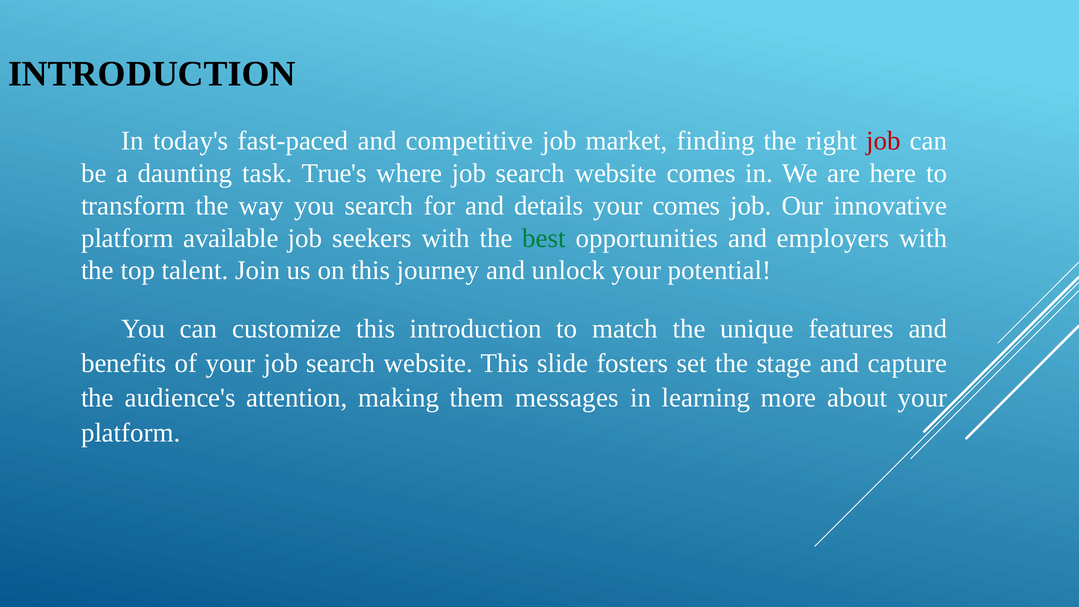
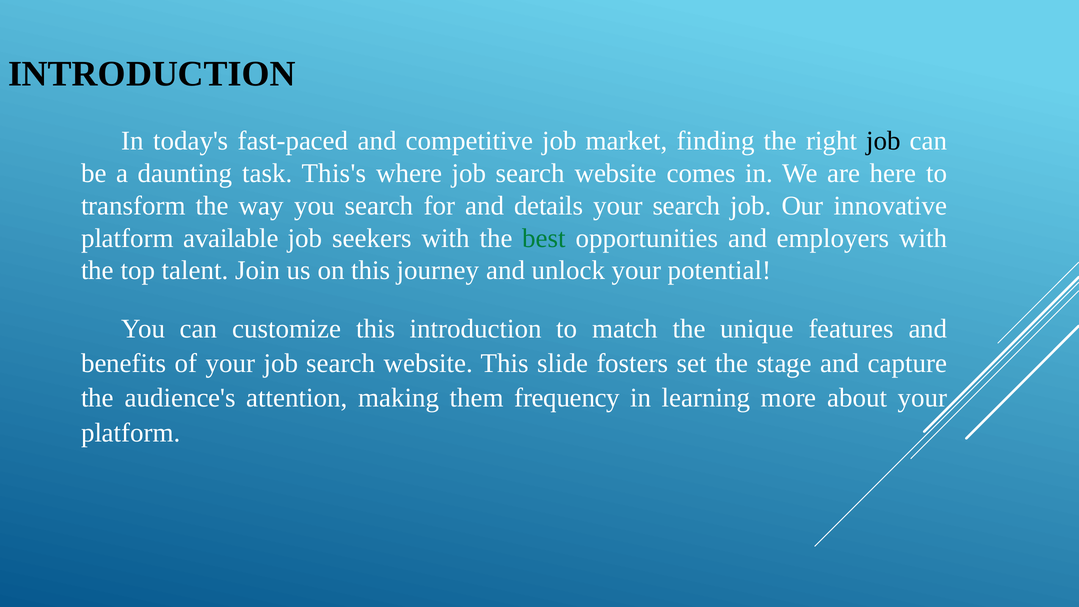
job at (884, 141) colour: red -> black
True's: True's -> This's
your comes: comes -> search
messages: messages -> frequency
